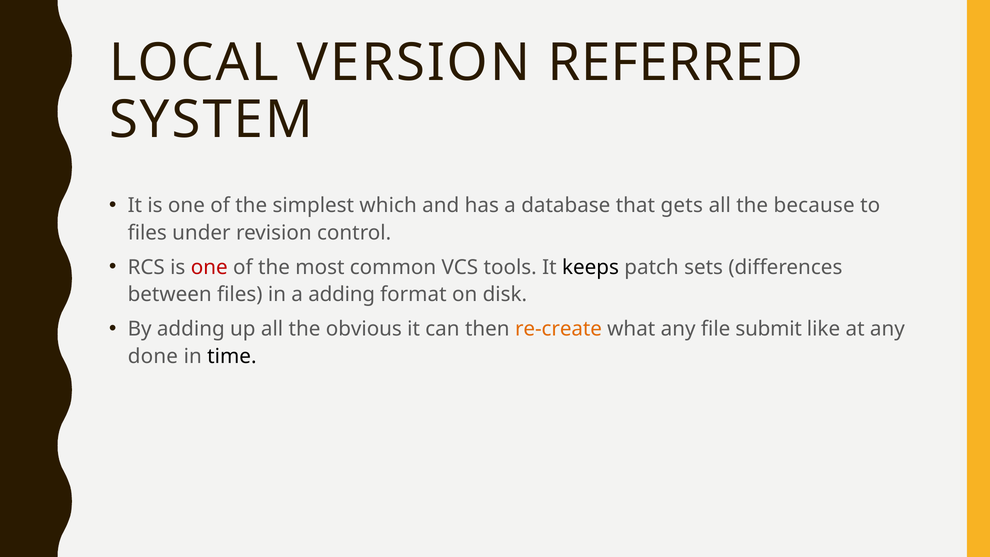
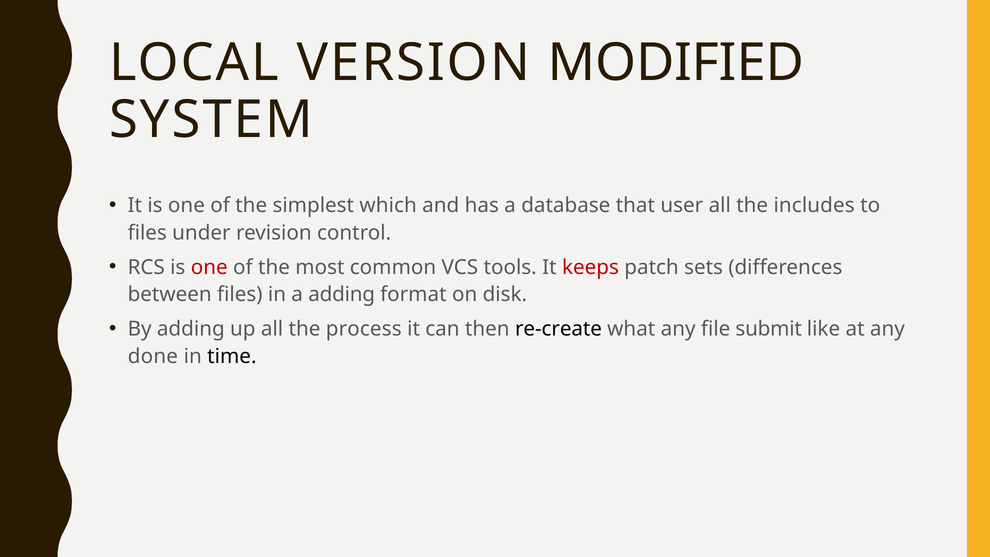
REFERRED: REFERRED -> MODIFIED
gets: gets -> user
because: because -> includes
keeps colour: black -> red
obvious: obvious -> process
re-create colour: orange -> black
